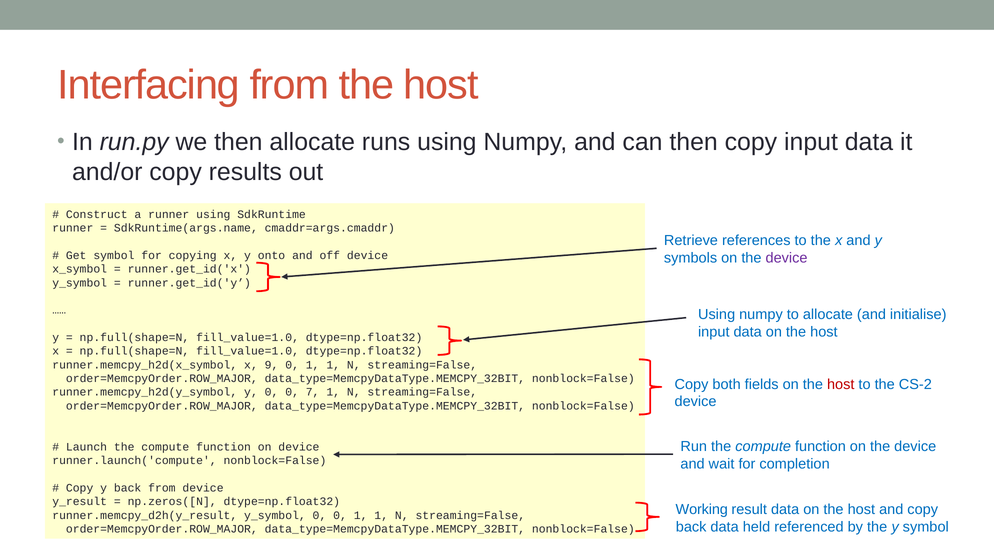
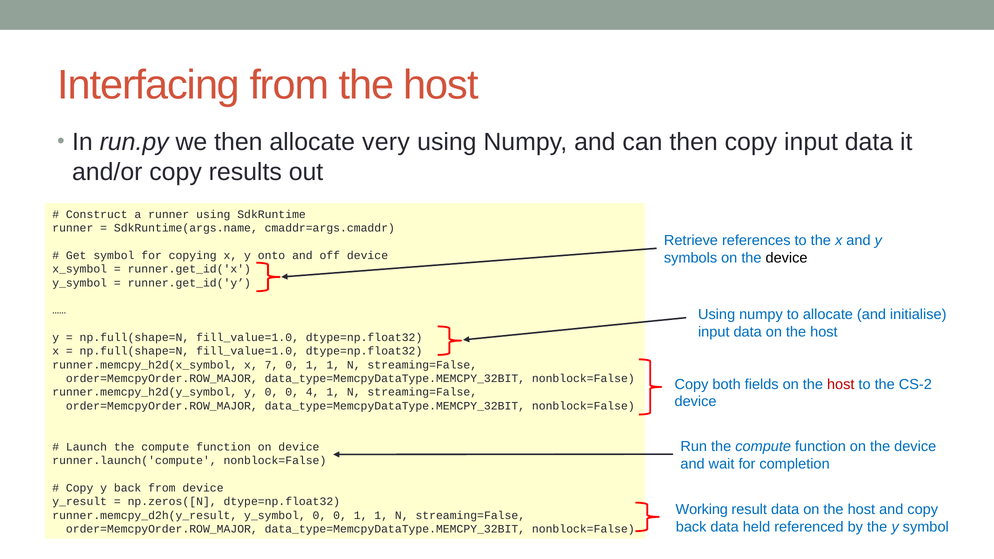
runs: runs -> very
device at (787, 258) colour: purple -> black
9: 9 -> 7
7: 7 -> 4
